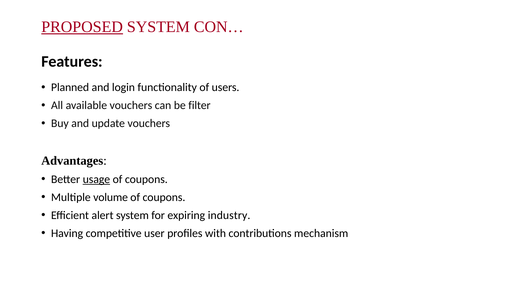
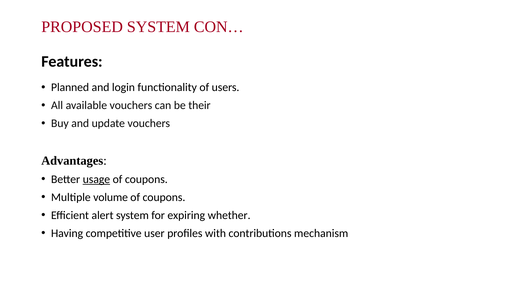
PROPOSED underline: present -> none
filter: filter -> their
industry: industry -> whether
